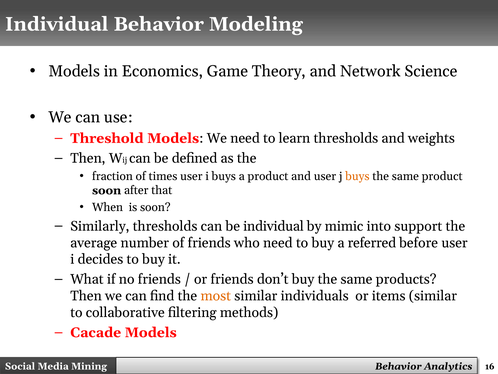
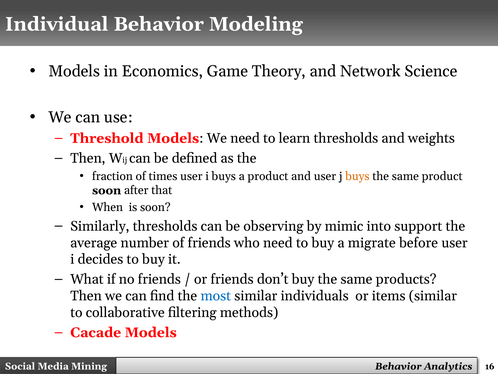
be individual: individual -> observing
referred: referred -> migrate
most colour: orange -> blue
